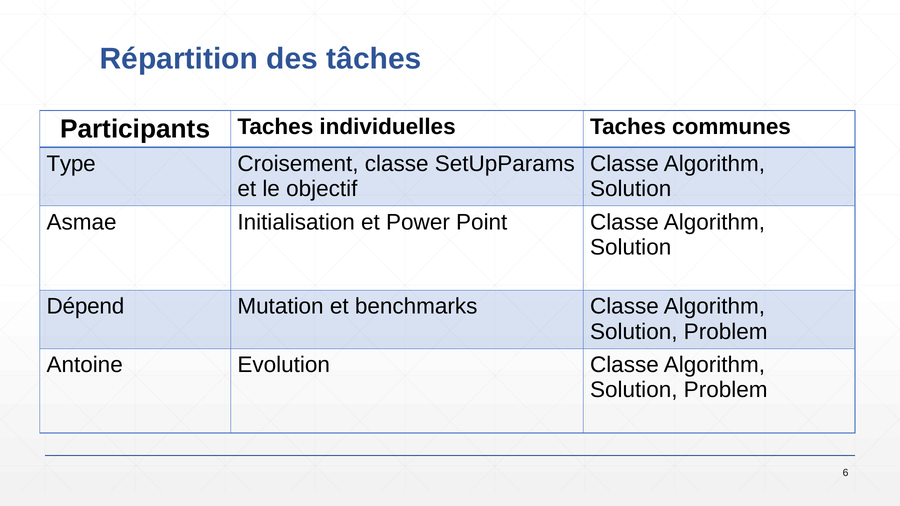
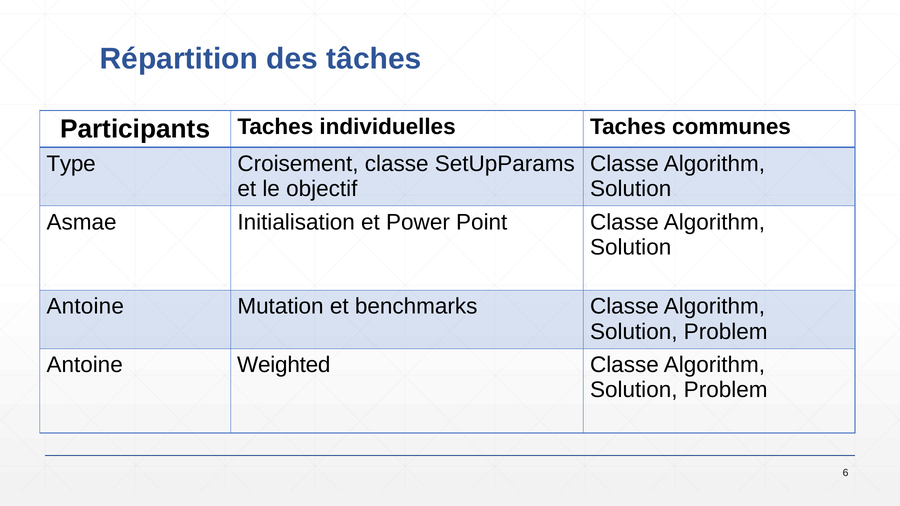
Dépend at (85, 307): Dépend -> Antoine
Evolution: Evolution -> Weighted
